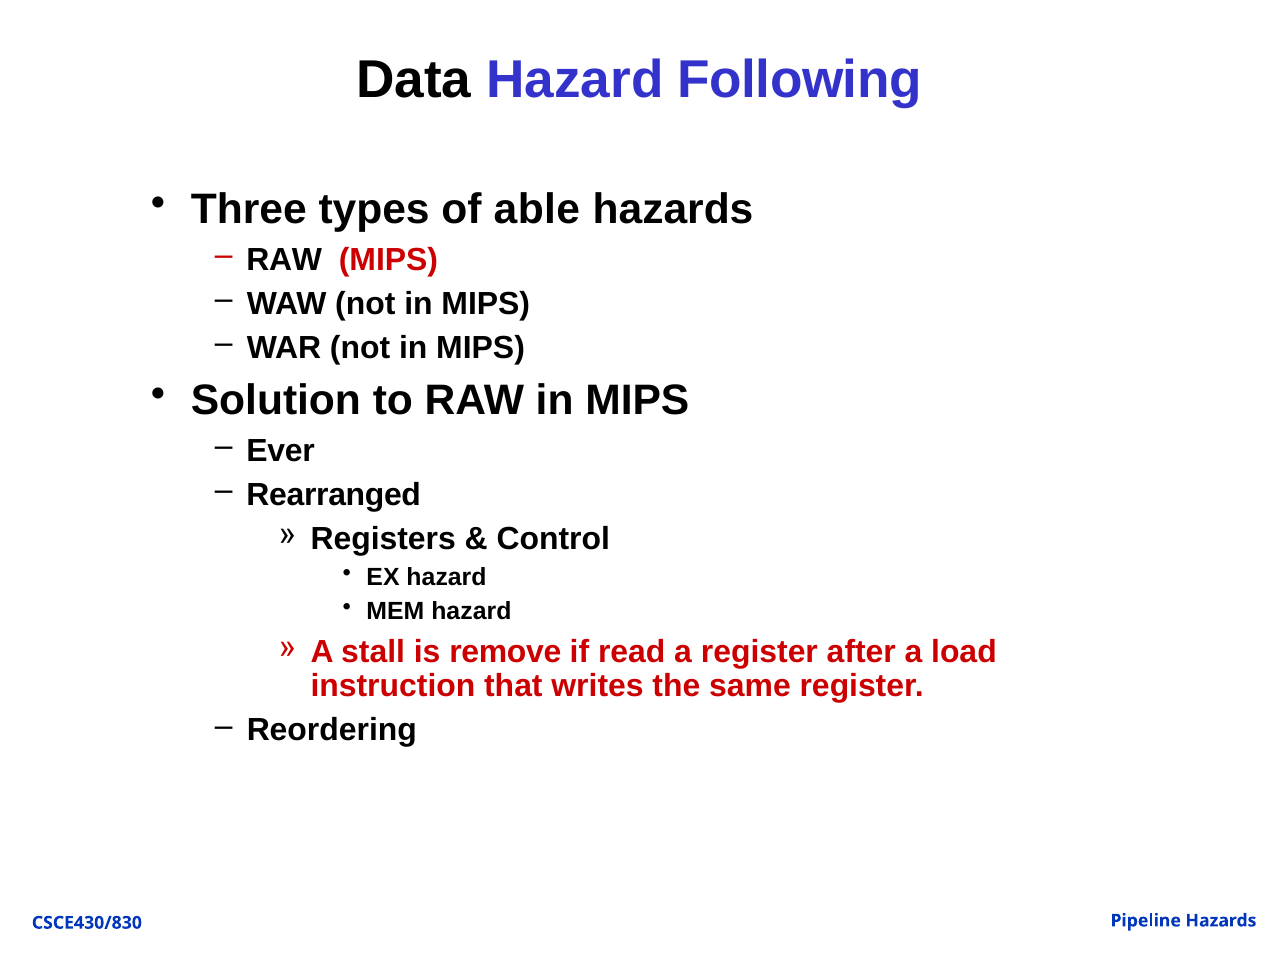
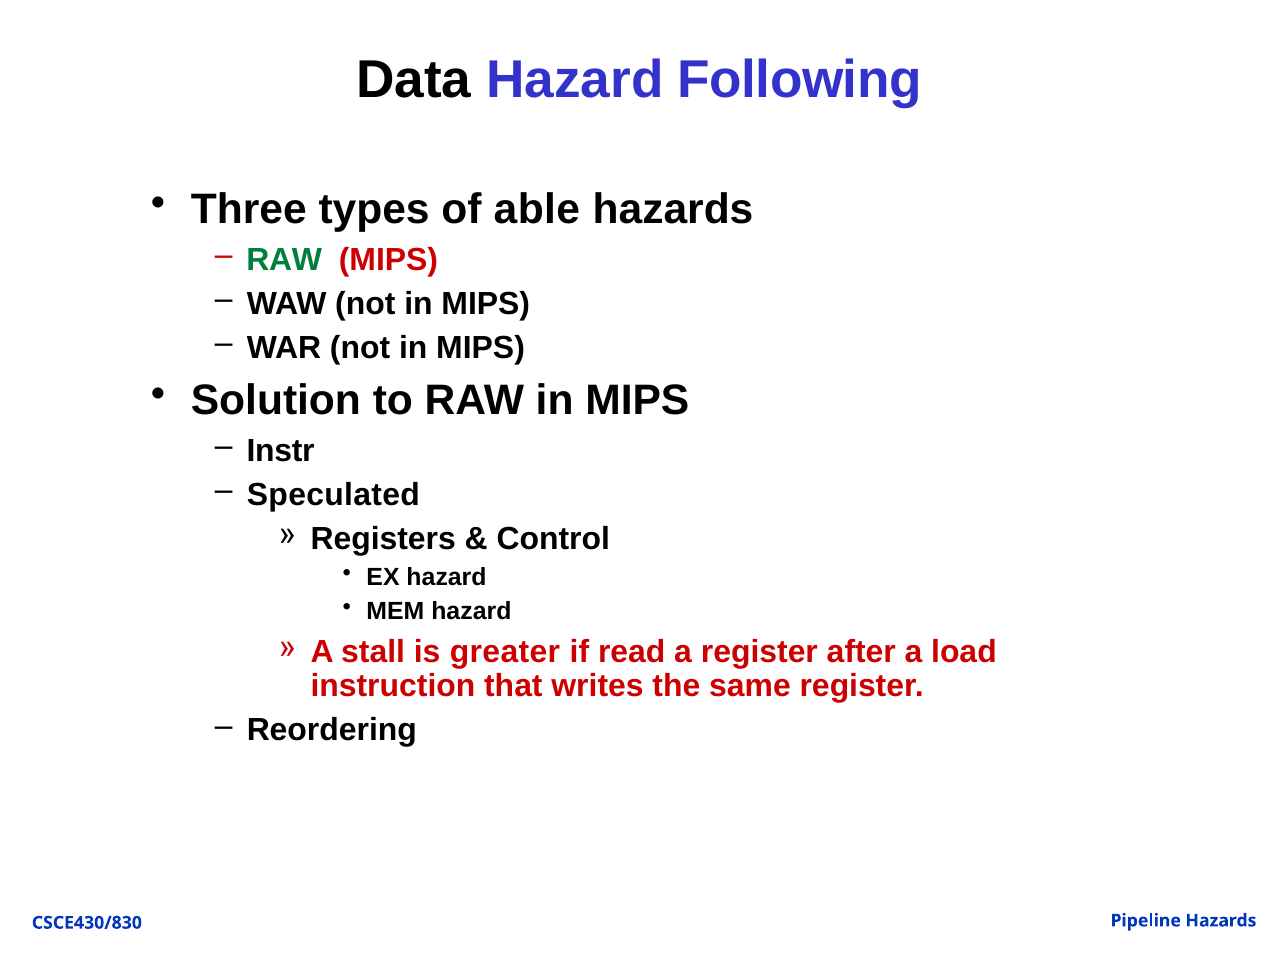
RAW at (284, 260) colour: black -> green
Ever: Ever -> Instr
Rearranged: Rearranged -> Speculated
remove: remove -> greater
